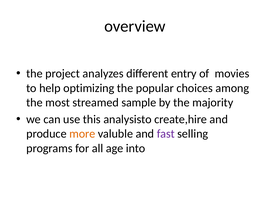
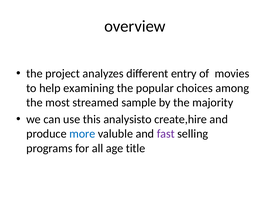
optimizing: optimizing -> examining
more colour: orange -> blue
into: into -> title
